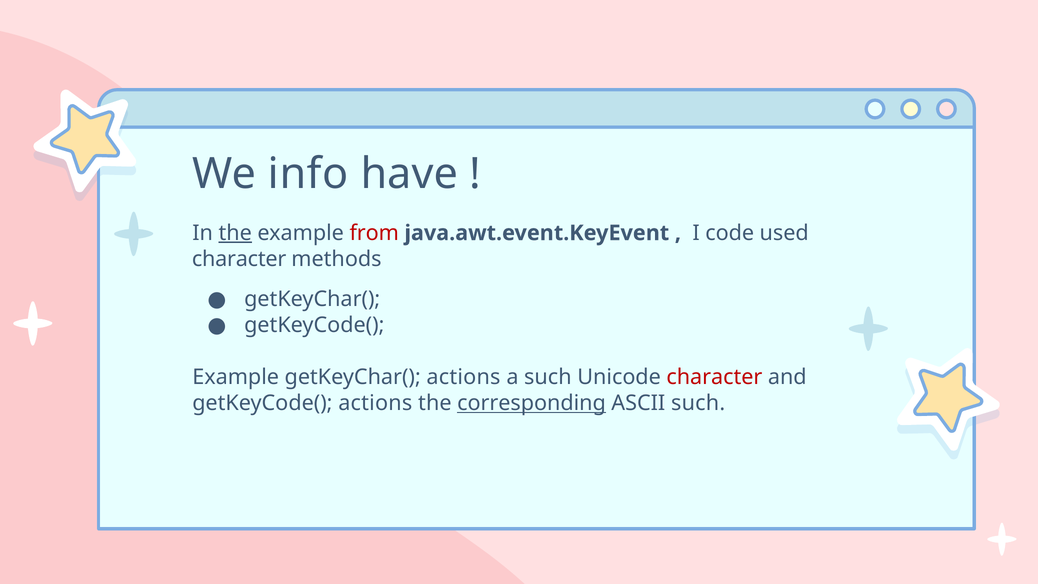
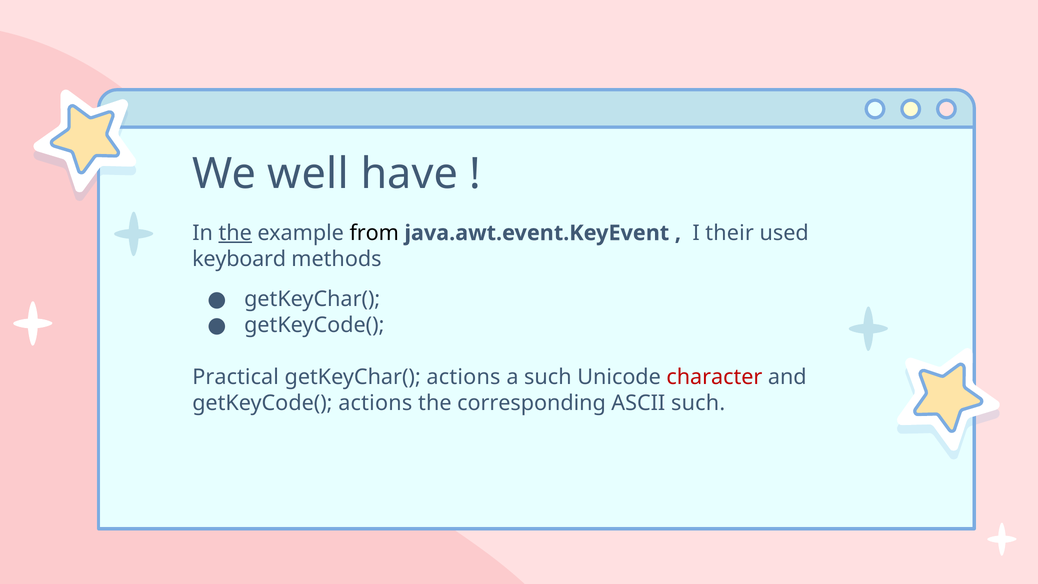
info: info -> well
from colour: red -> black
code: code -> their
character at (239, 259): character -> keyboard
Example at (236, 377): Example -> Practical
corresponding underline: present -> none
